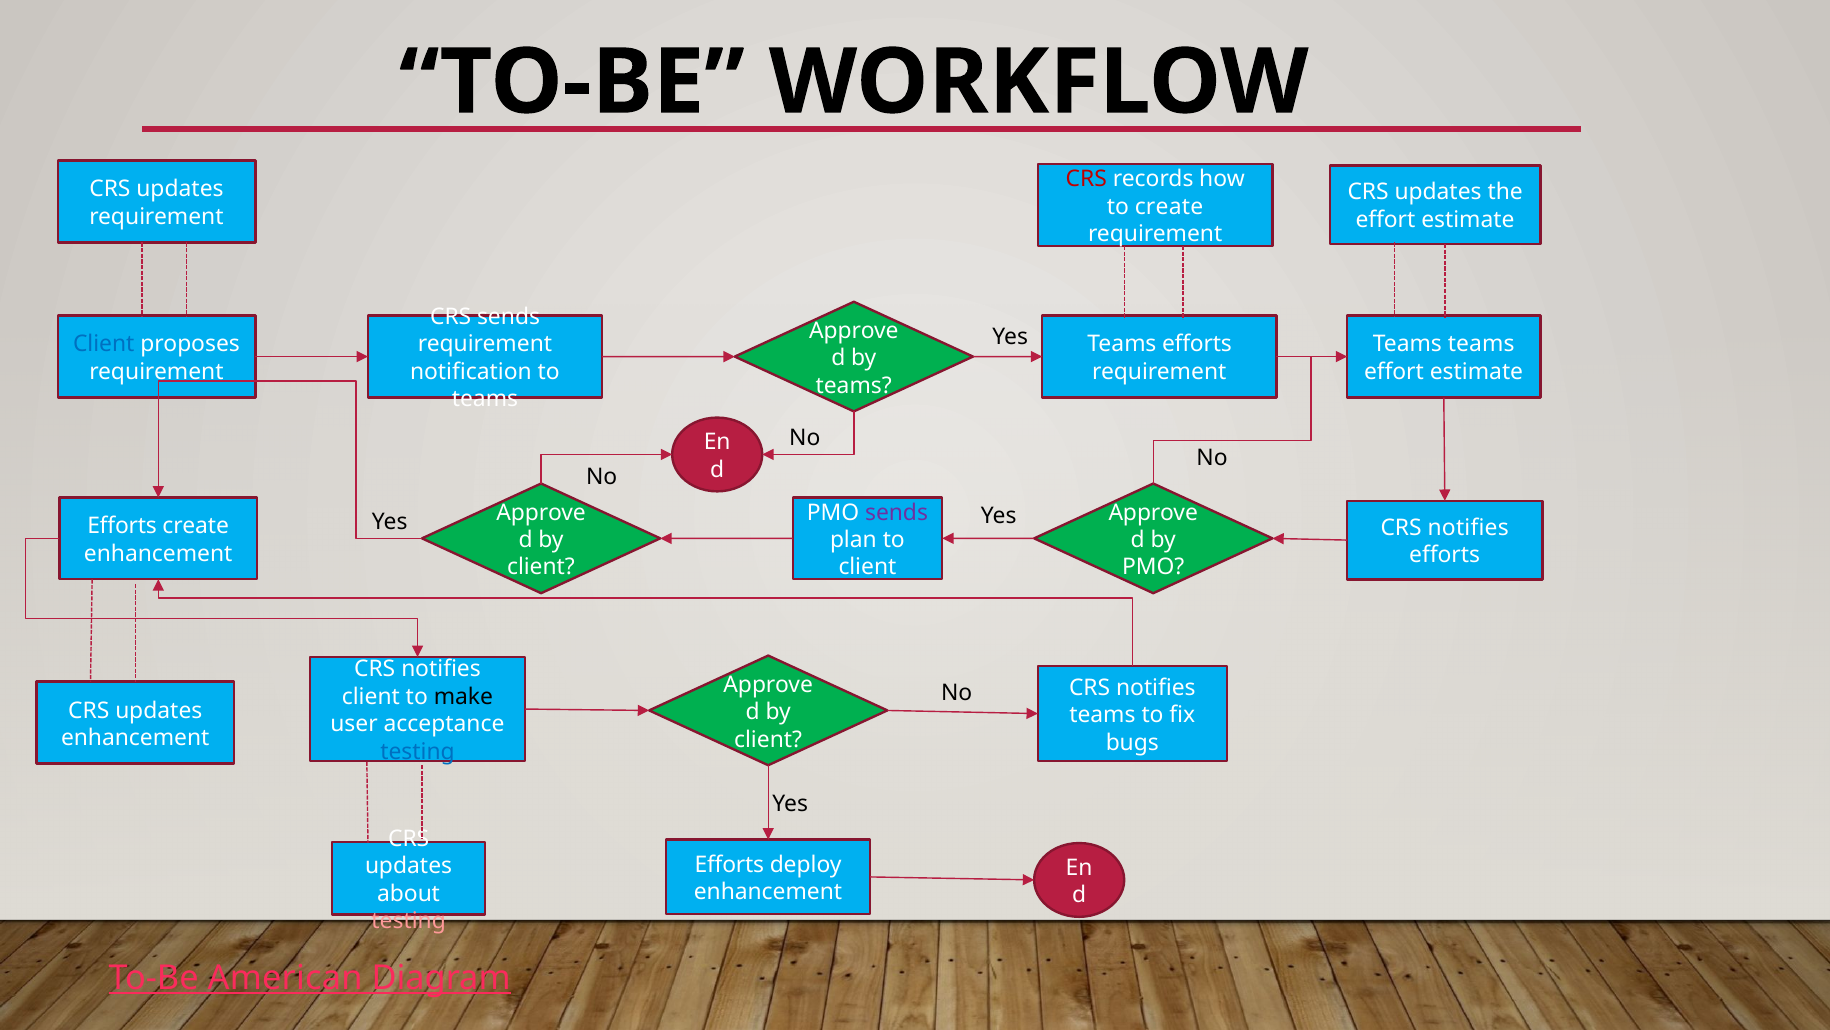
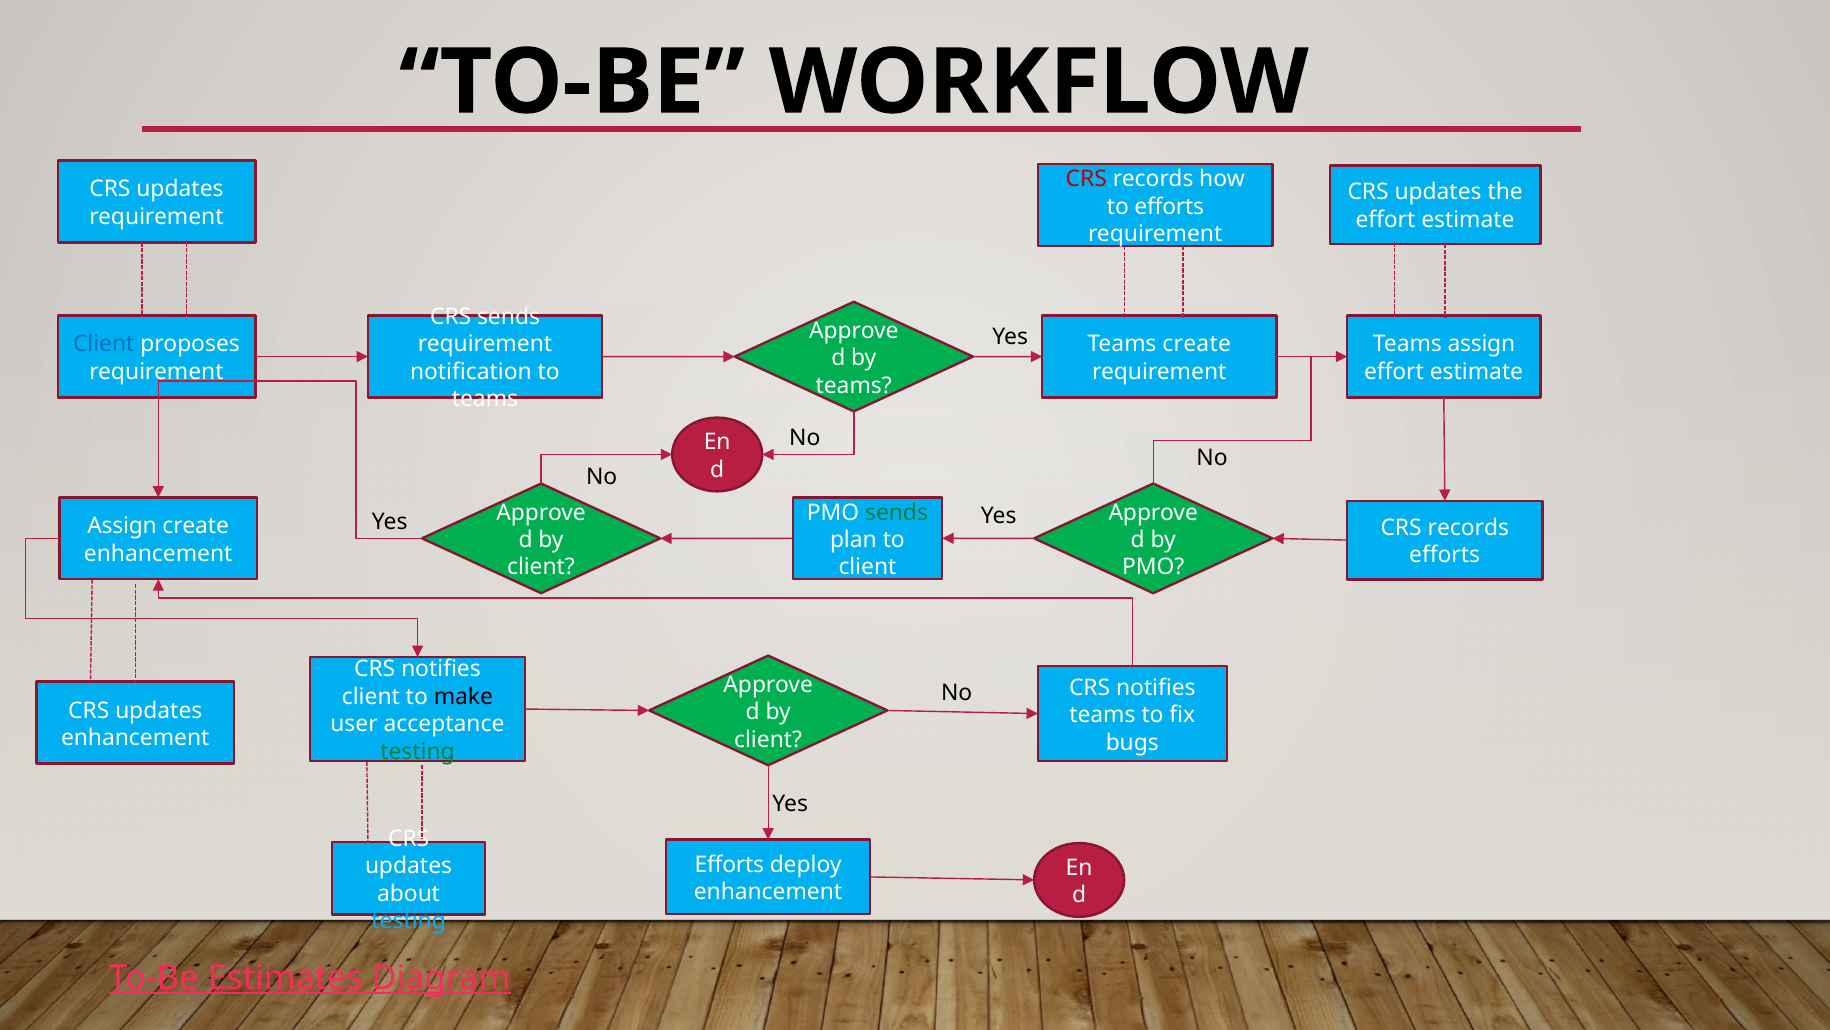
to create: create -> efforts
Teams efforts: efforts -> create
Teams teams: teams -> assign
sends at (897, 512) colour: purple -> green
Efforts at (122, 526): Efforts -> Assign
notifies at (1468, 528): notifies -> records
testing at (418, 751) colour: blue -> green
testing at (409, 920) colour: pink -> light blue
American: American -> Estimates
